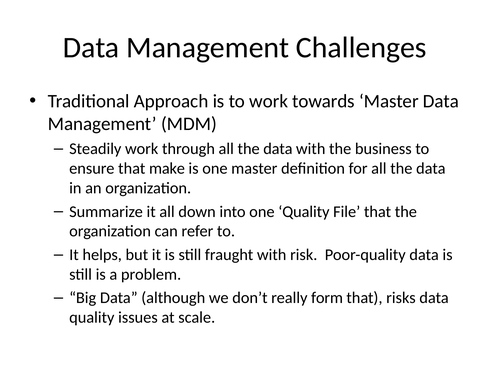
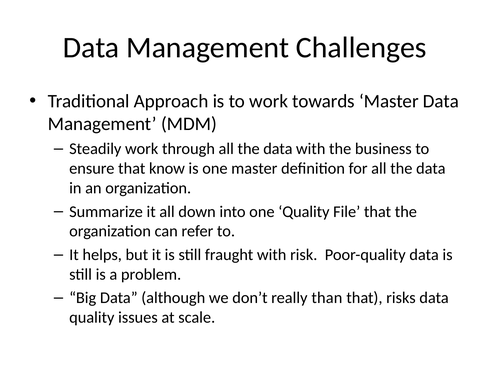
make: make -> know
form: form -> than
